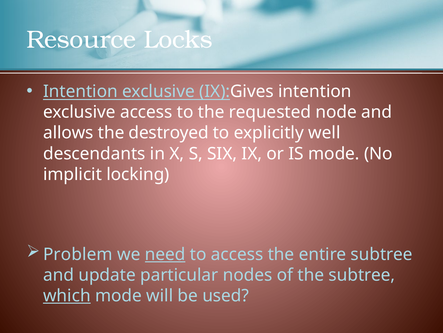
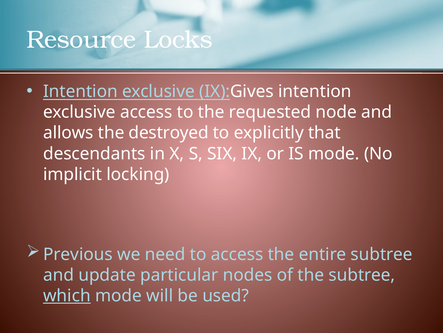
well: well -> that
Problem: Problem -> Previous
need underline: present -> none
